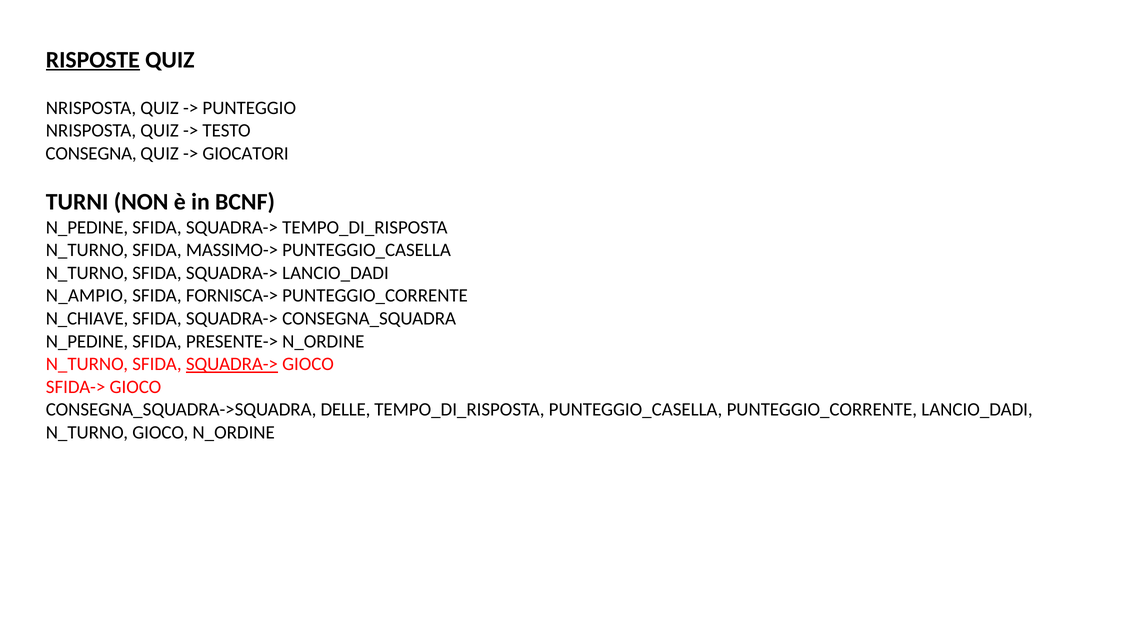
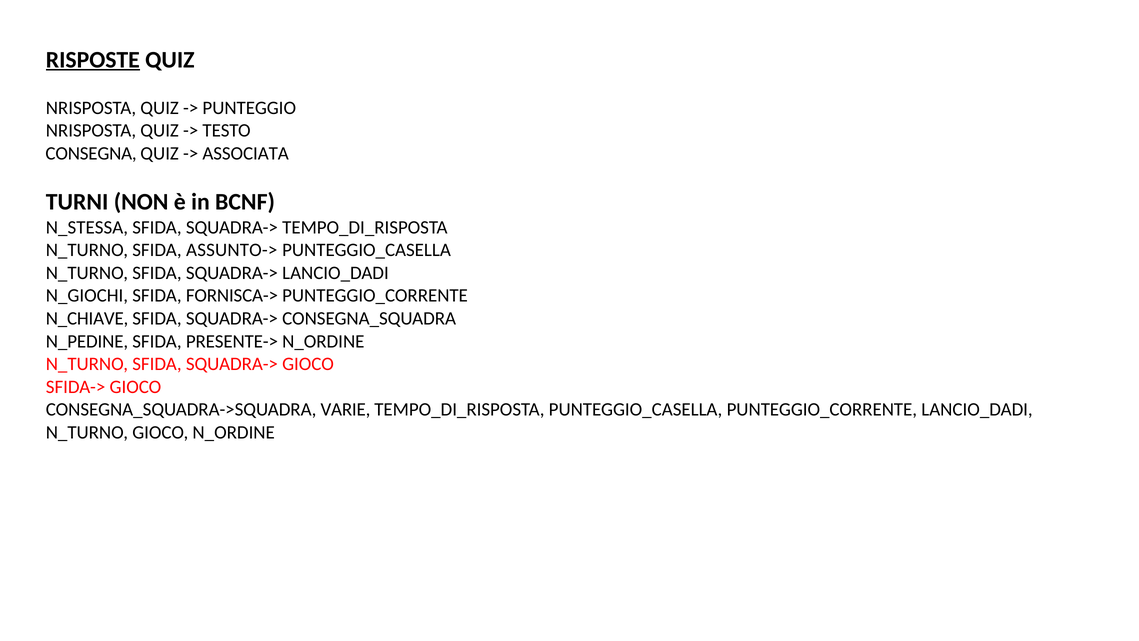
GIOCATORI: GIOCATORI -> ASSOCIATA
N_PEDINE at (87, 227): N_PEDINE -> N_STESSA
MASSIMO->: MASSIMO-> -> ASSUNTO->
N_AMPIO: N_AMPIO -> N_GIOCHI
SQUADRA-> at (232, 364) underline: present -> none
DELLE: DELLE -> VARIE
